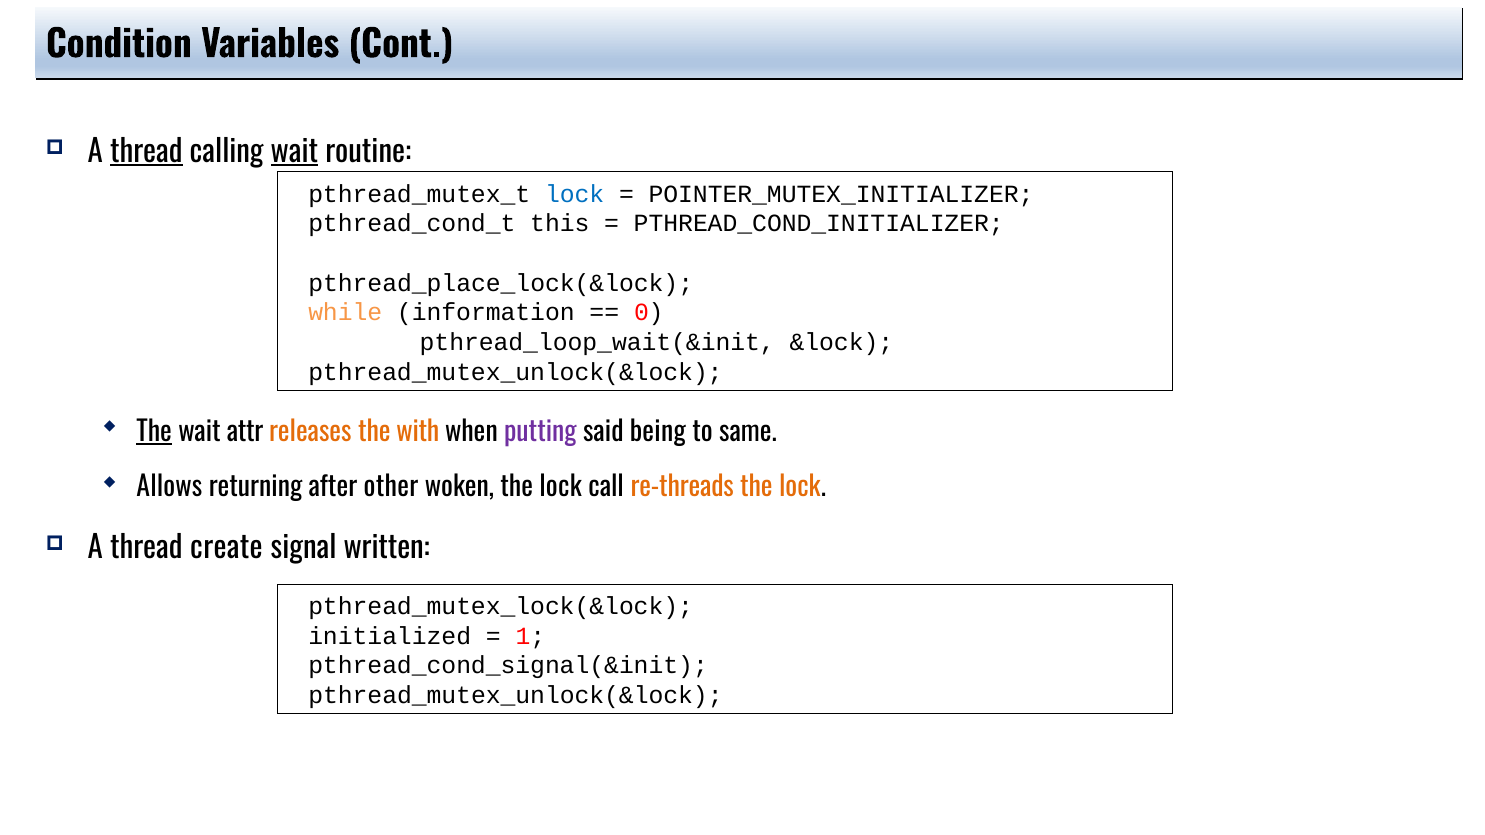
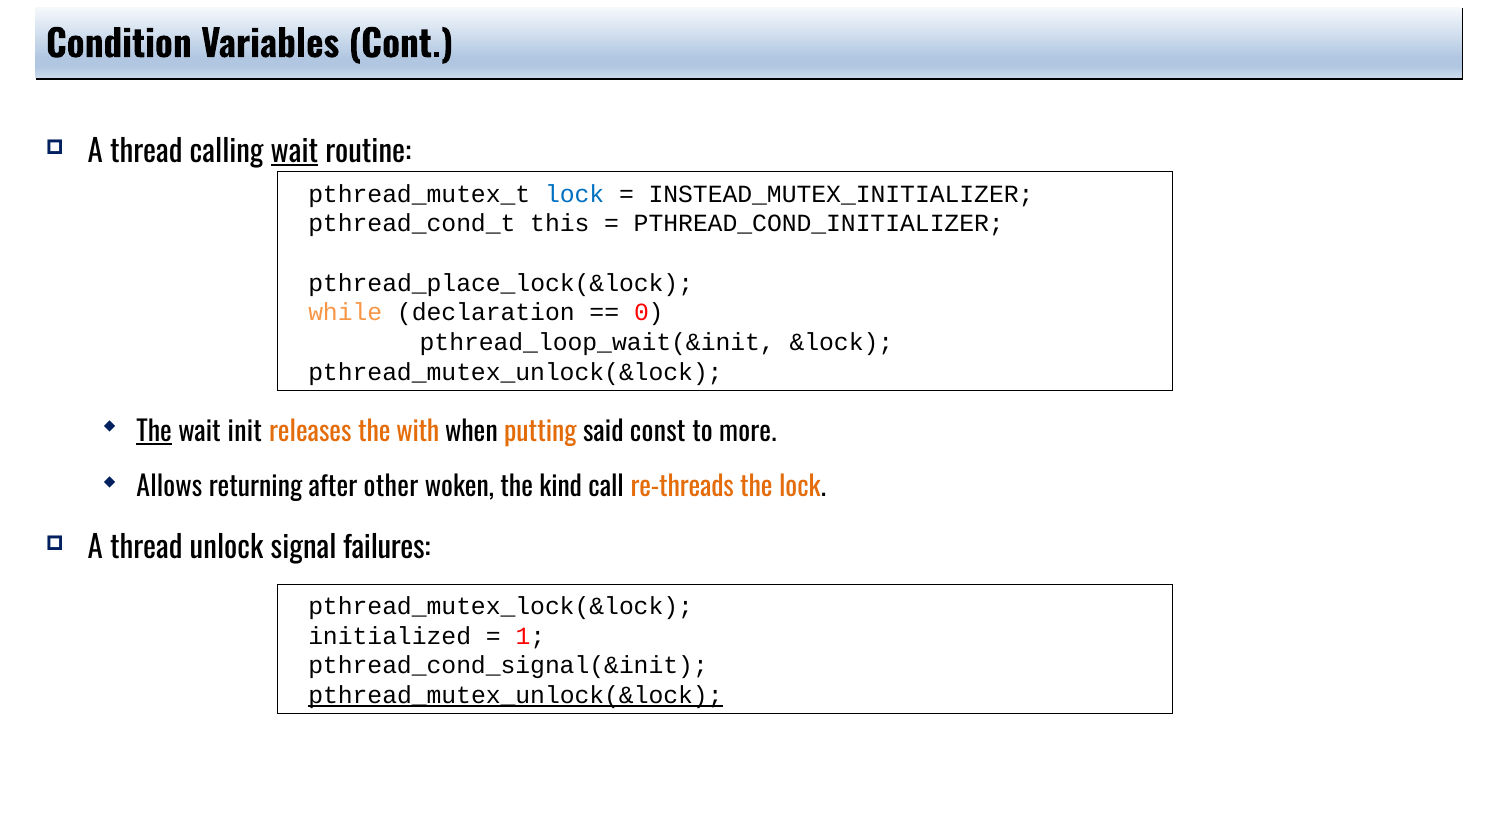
thread at (146, 152) underline: present -> none
POINTER_MUTEX_INITIALIZER: POINTER_MUTEX_INITIALIZER -> INSTEAD_MUTEX_INITIALIZER
information: information -> declaration
attr: attr -> init
putting colour: purple -> orange
being: being -> const
same: same -> more
woken the lock: lock -> kind
create: create -> unlock
written: written -> failures
pthread_mutex_unlock(&lock at (515, 696) underline: none -> present
